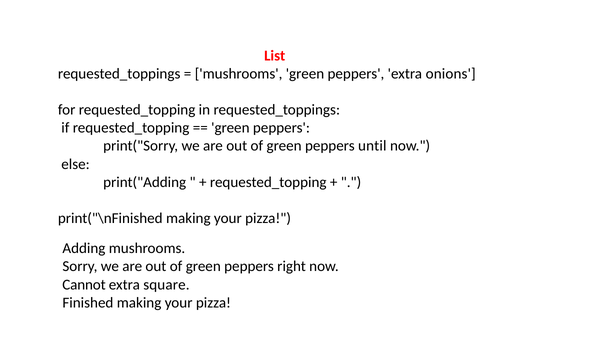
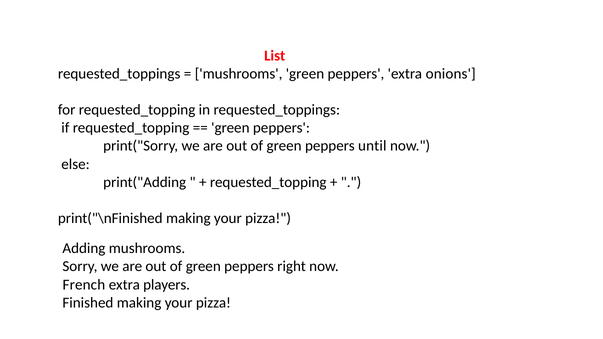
Cannot: Cannot -> French
square: square -> players
